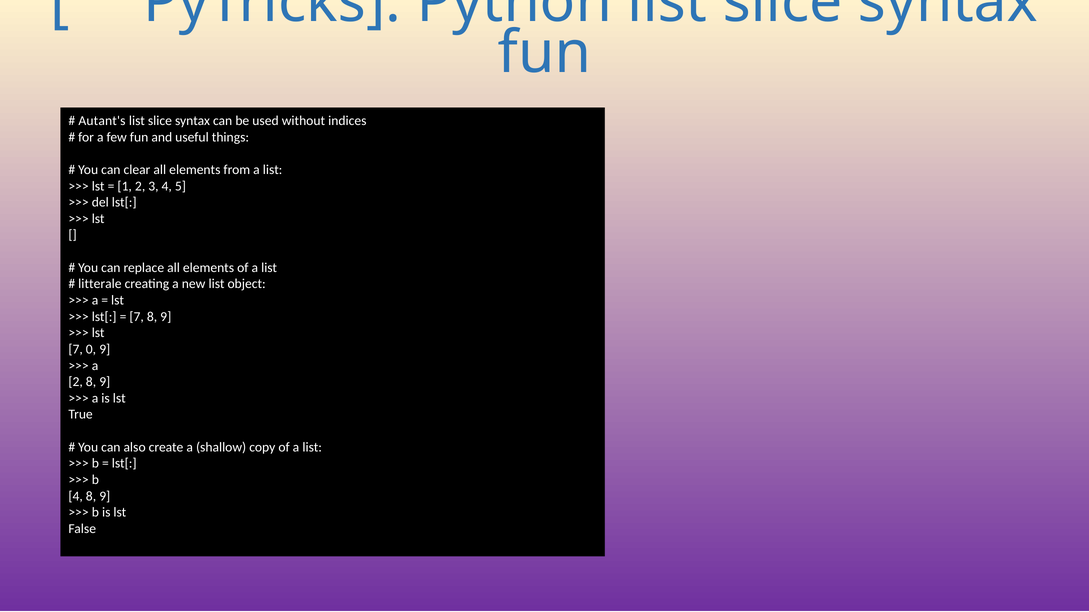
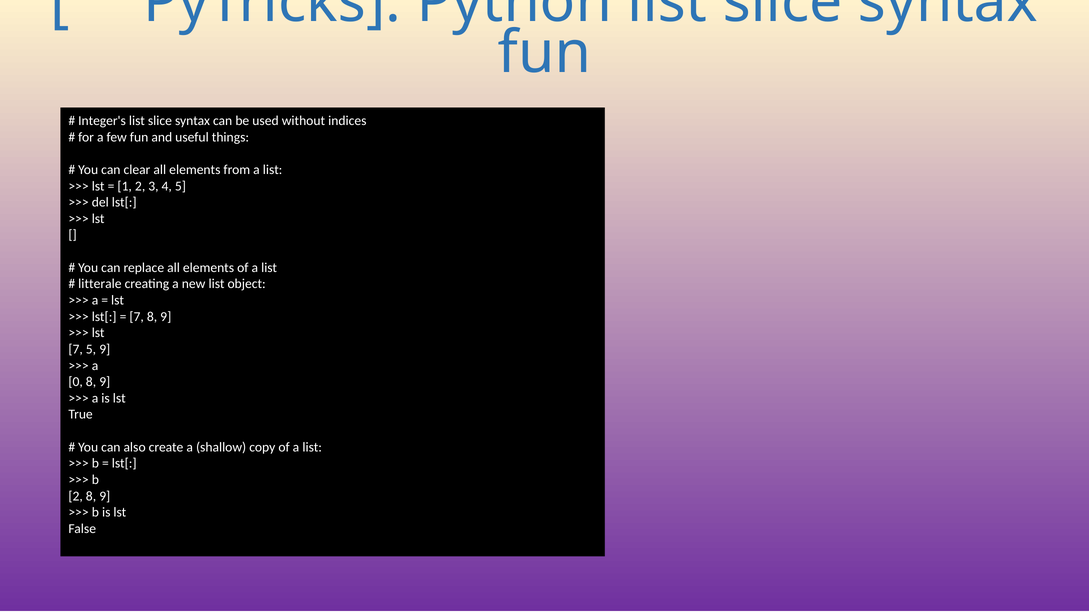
Autant's: Autant's -> Integer's
7 0: 0 -> 5
2 at (76, 382): 2 -> 0
4 at (76, 497): 4 -> 2
